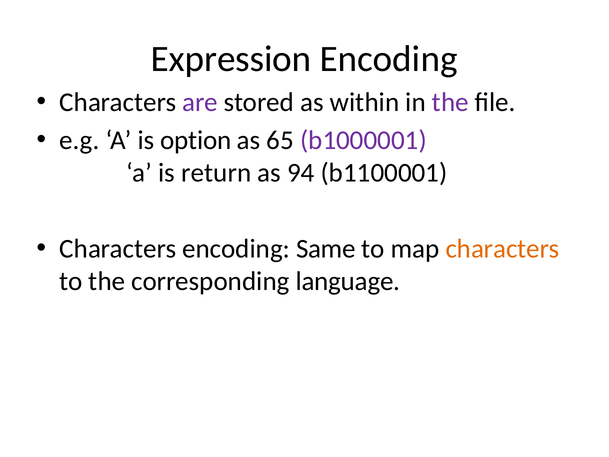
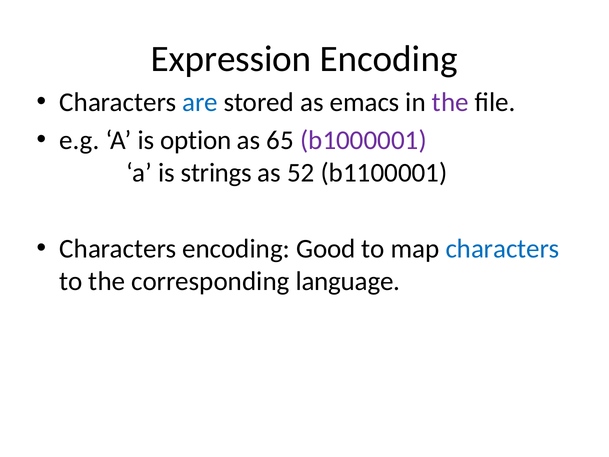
are colour: purple -> blue
within: within -> emacs
return: return -> strings
94: 94 -> 52
Same: Same -> Good
characters at (503, 249) colour: orange -> blue
